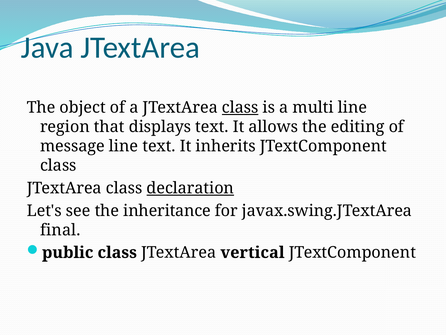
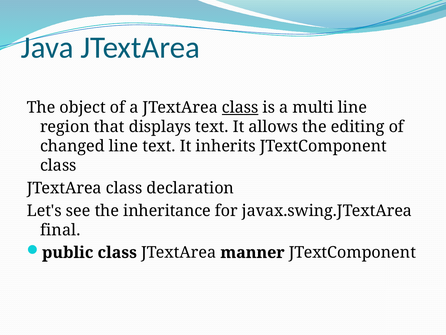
message: message -> changed
declaration underline: present -> none
vertical: vertical -> manner
